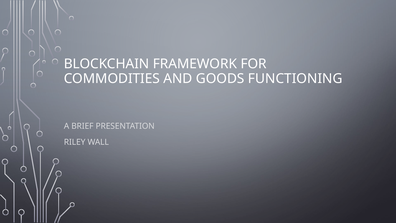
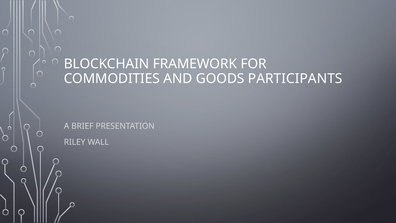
FUNCTIONING: FUNCTIONING -> PARTICIPANTS
